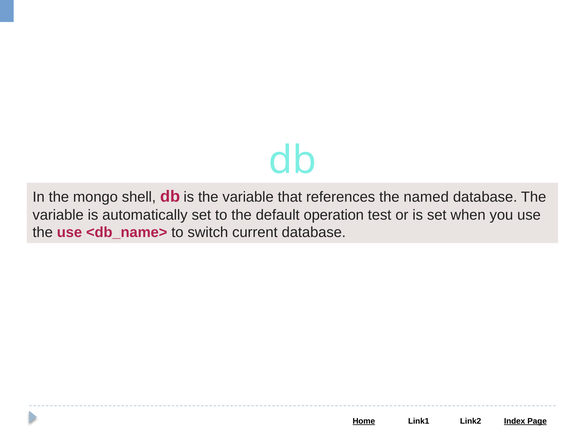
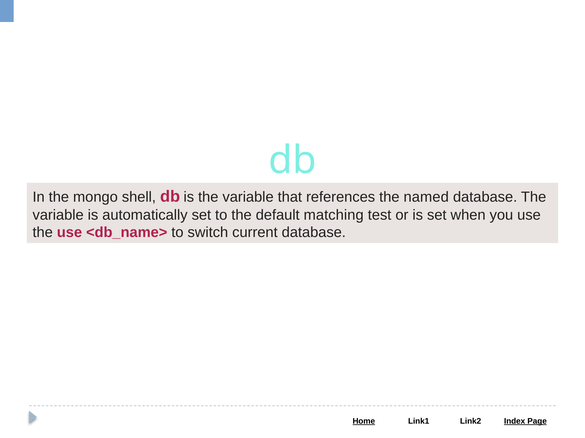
operation: operation -> matching
